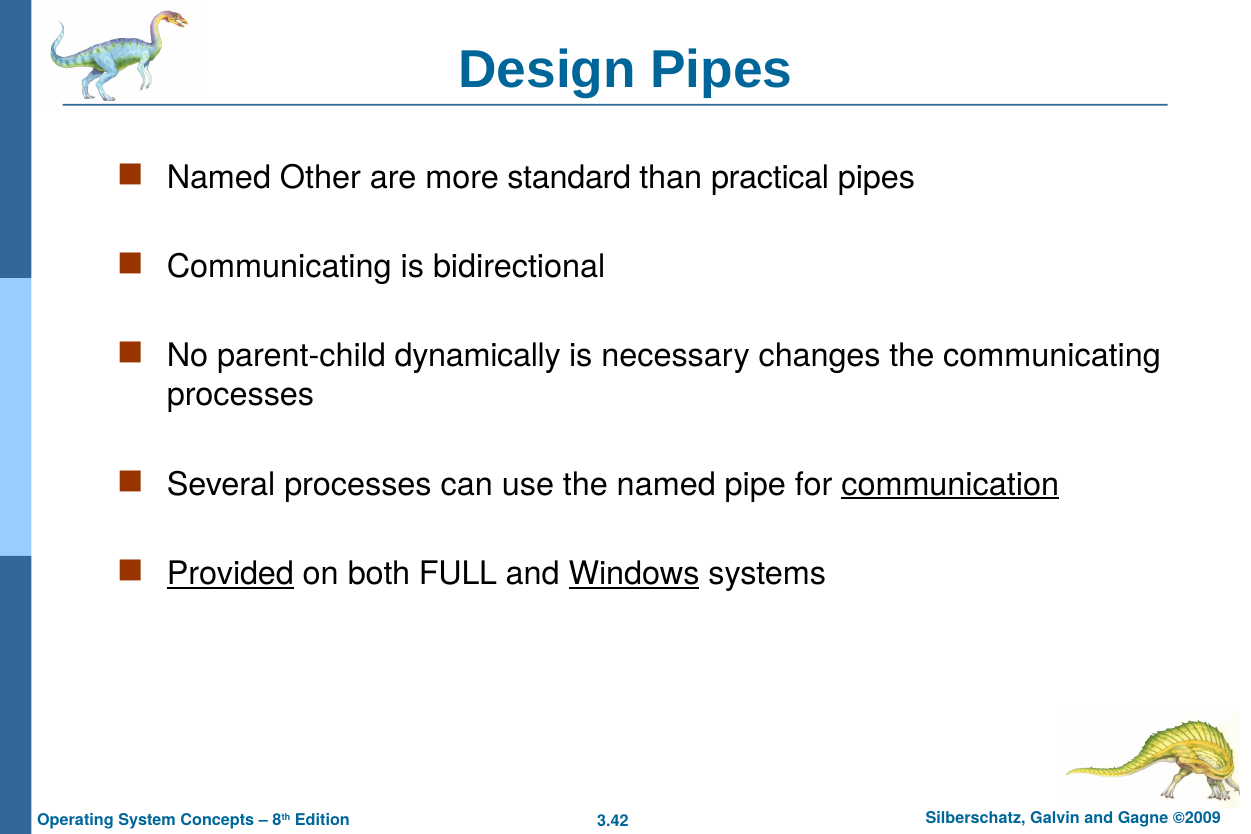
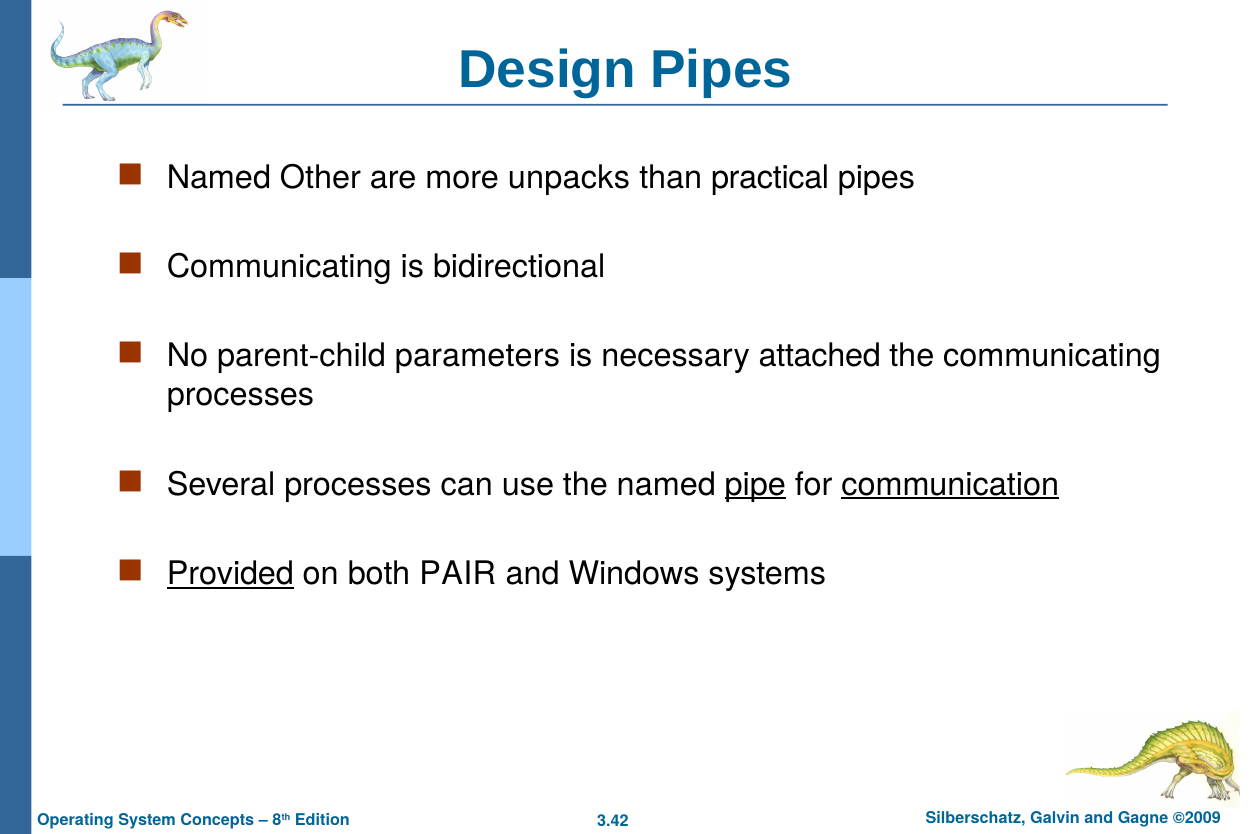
standard: standard -> unpacks
dynamically: dynamically -> parameters
changes: changes -> attached
pipe underline: none -> present
FULL: FULL -> PAIR
Windows underline: present -> none
